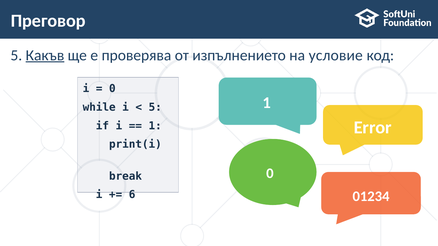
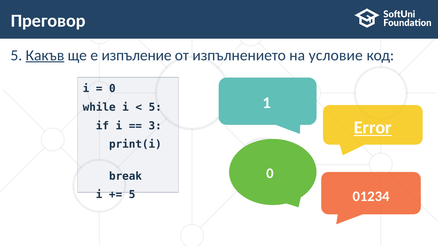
проверява: проверява -> изпъление
Error underline: none -> present
1 at (155, 126): 1 -> 3
6 at (132, 195): 6 -> 5
